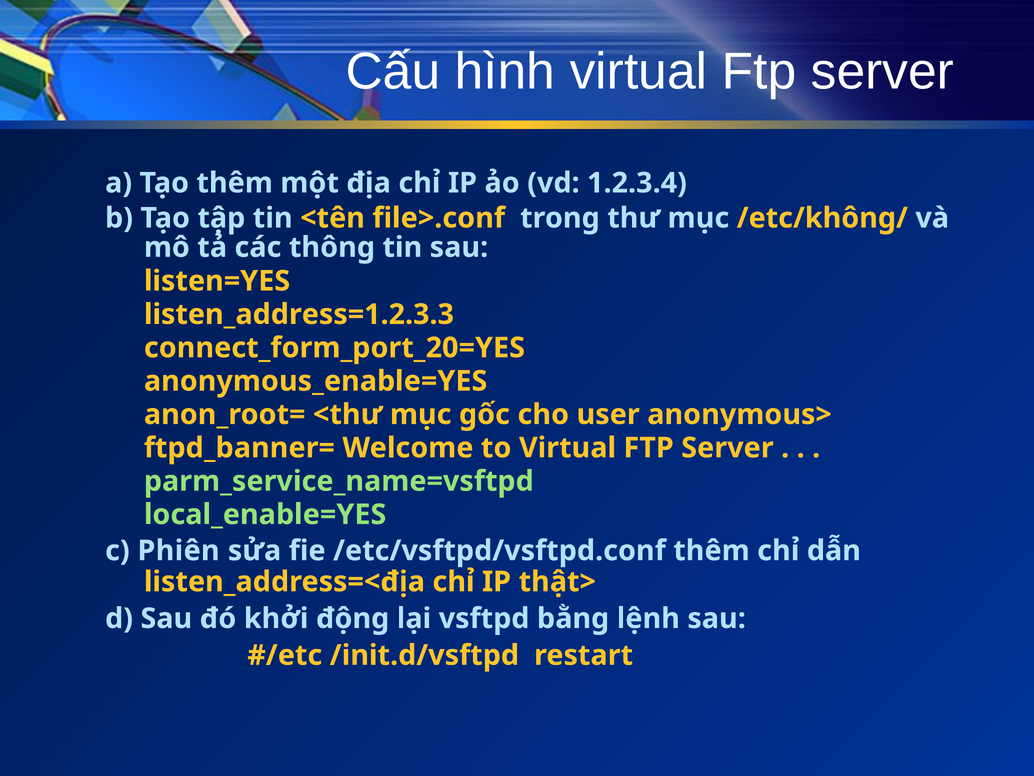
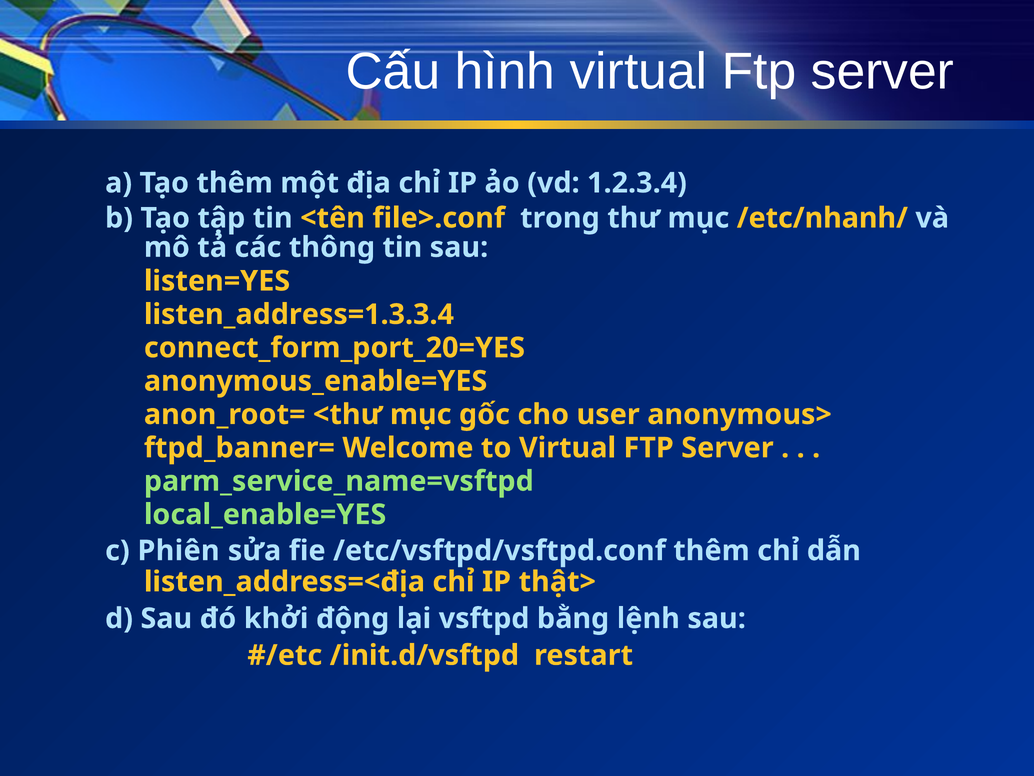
/etc/không/: /etc/không/ -> /etc/nhanh/
listen_address=1.2.3.3: listen_address=1.2.3.3 -> listen_address=1.3.3.4
